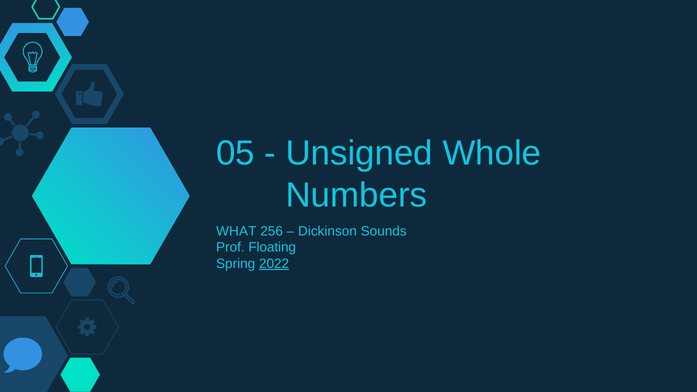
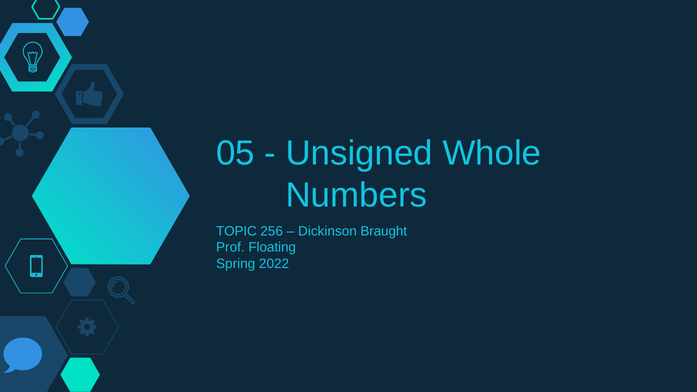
WHAT: WHAT -> TOPIC
Sounds: Sounds -> Braught
2022 underline: present -> none
